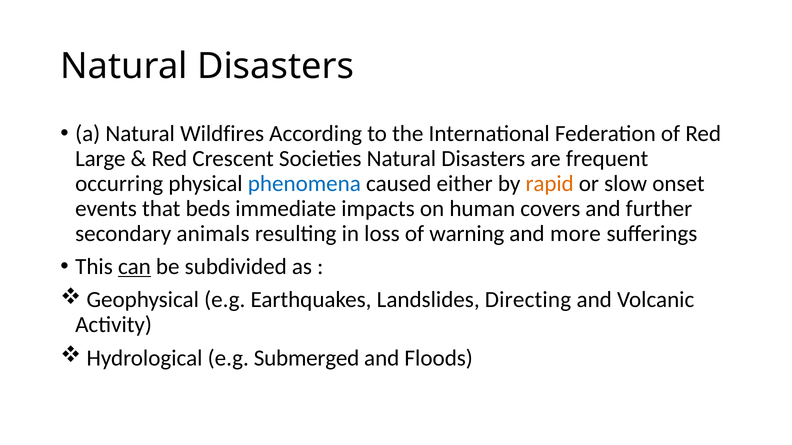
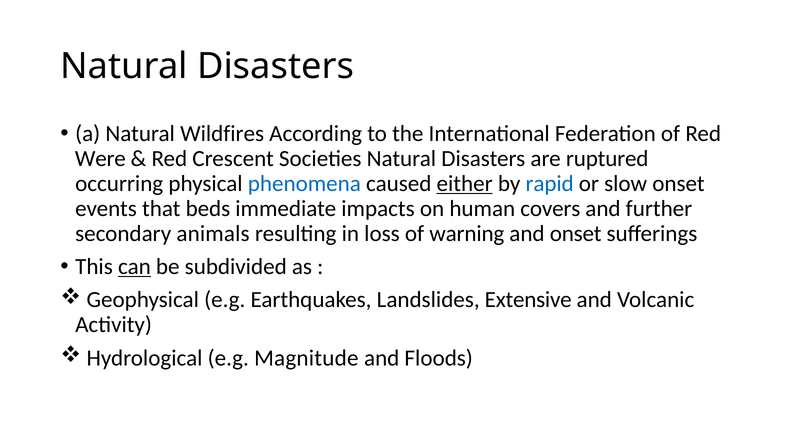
Large: Large -> Were
frequent: frequent -> ruptured
either underline: none -> present
rapid colour: orange -> blue
and more: more -> onset
Directing: Directing -> Extensive
Submerged: Submerged -> Magnitude
